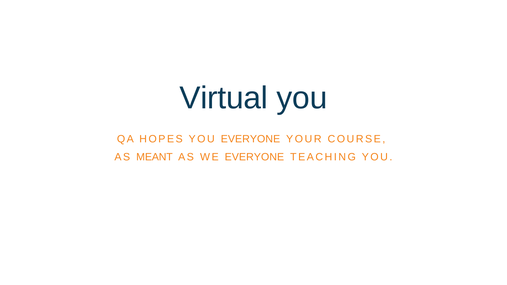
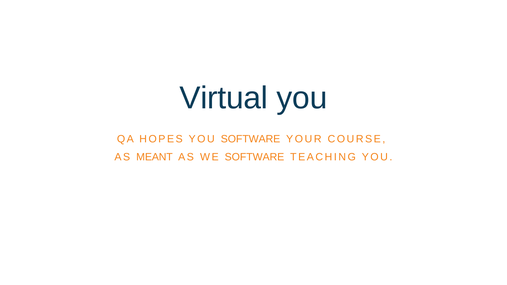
YOU EVERYONE: EVERYONE -> SOFTWARE
WE EVERYONE: EVERYONE -> SOFTWARE
